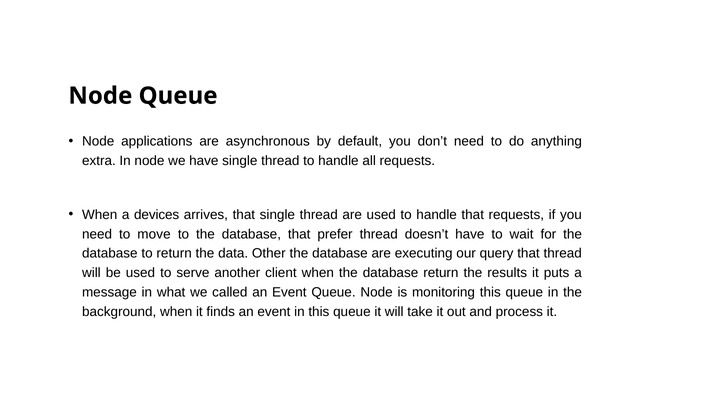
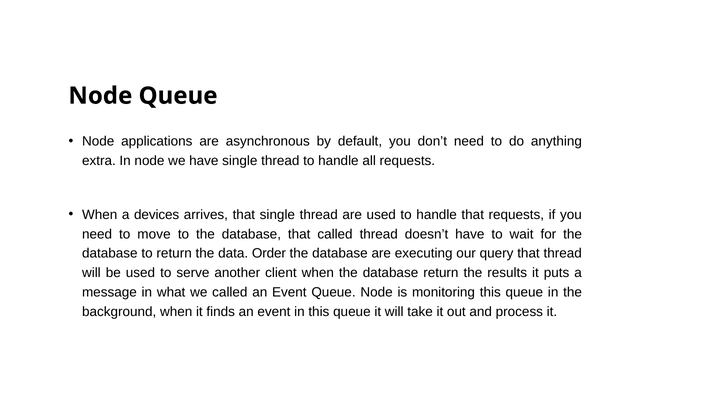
that prefer: prefer -> called
Other: Other -> Order
